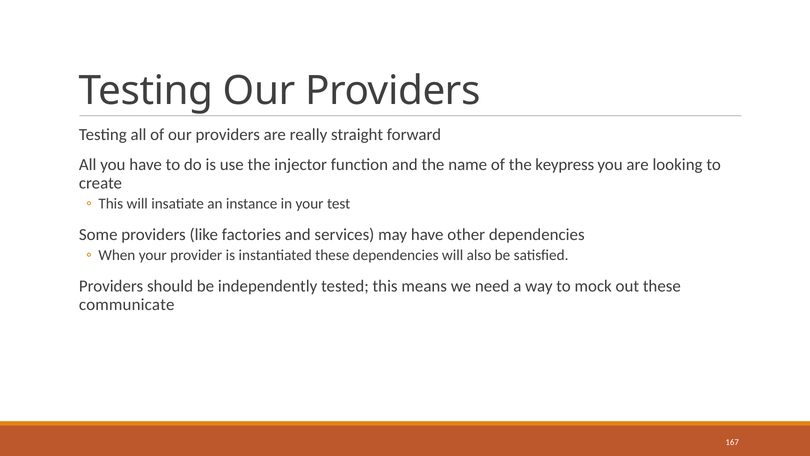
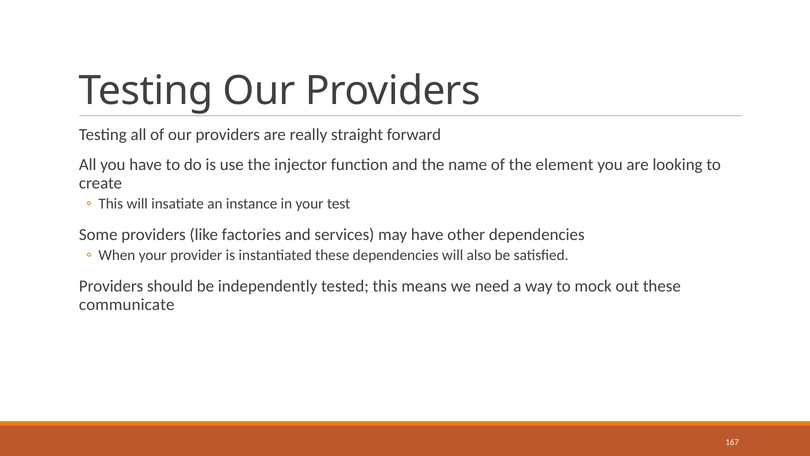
keypress: keypress -> element
